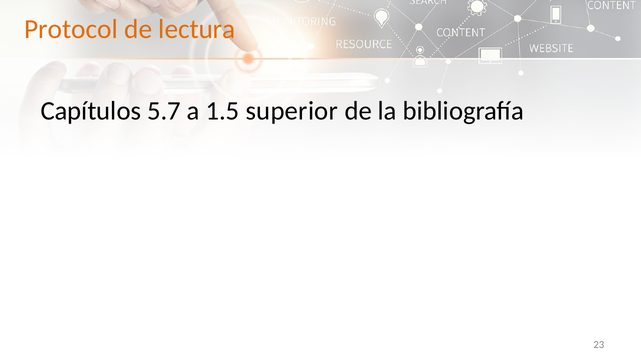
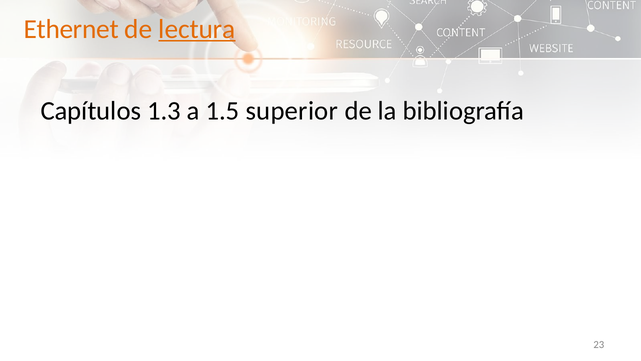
Protocol: Protocol -> Ethernet
lectura underline: none -> present
5.7: 5.7 -> 1.3
